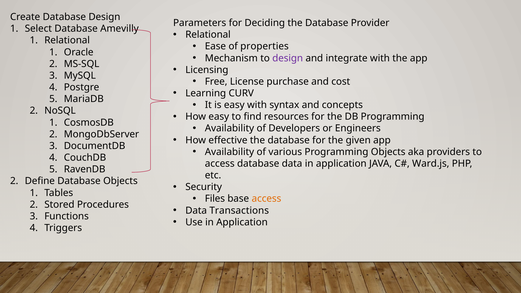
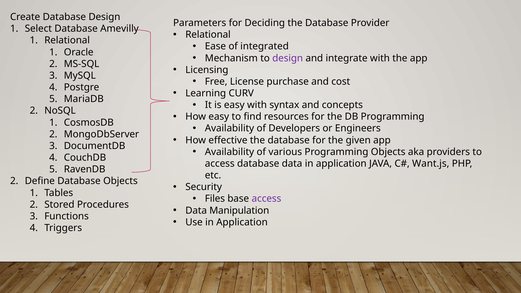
properties: properties -> integrated
Ward.js: Ward.js -> Want.js
access at (266, 199) colour: orange -> purple
Transactions: Transactions -> Manipulation
